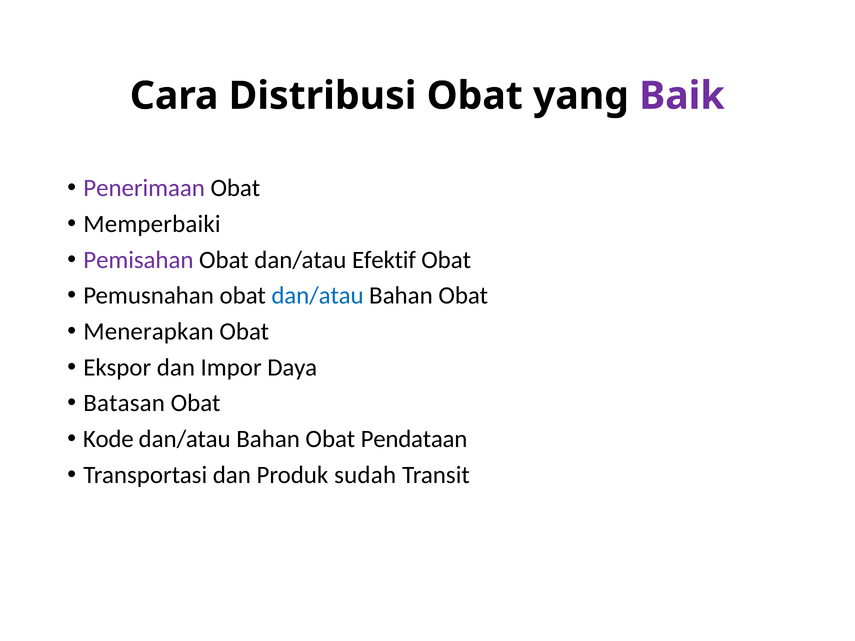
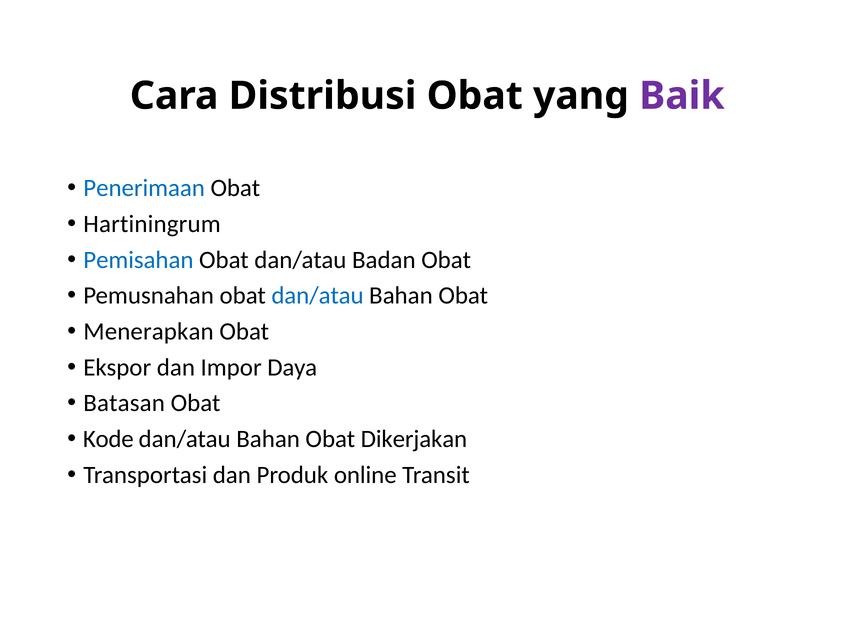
Penerimaan colour: purple -> blue
Memperbaiki: Memperbaiki -> Hartiningrum
Pemisahan colour: purple -> blue
Efektif: Efektif -> Badan
Pendataan: Pendataan -> Dikerjakan
sudah: sudah -> online
